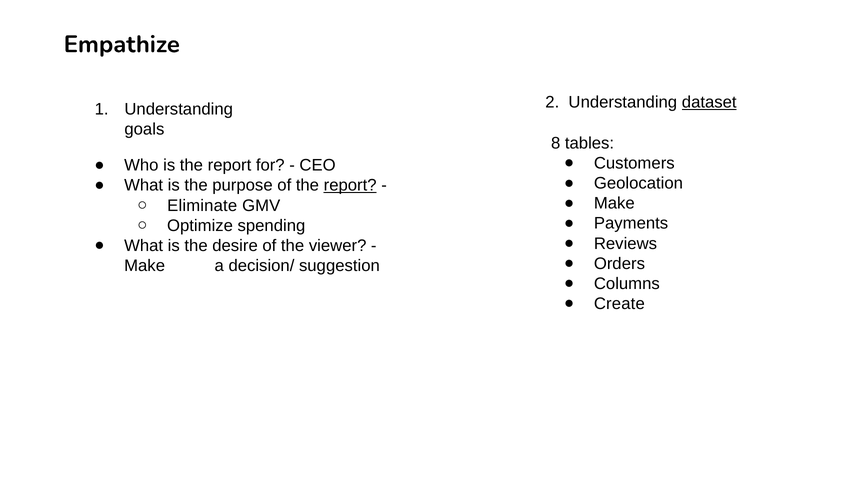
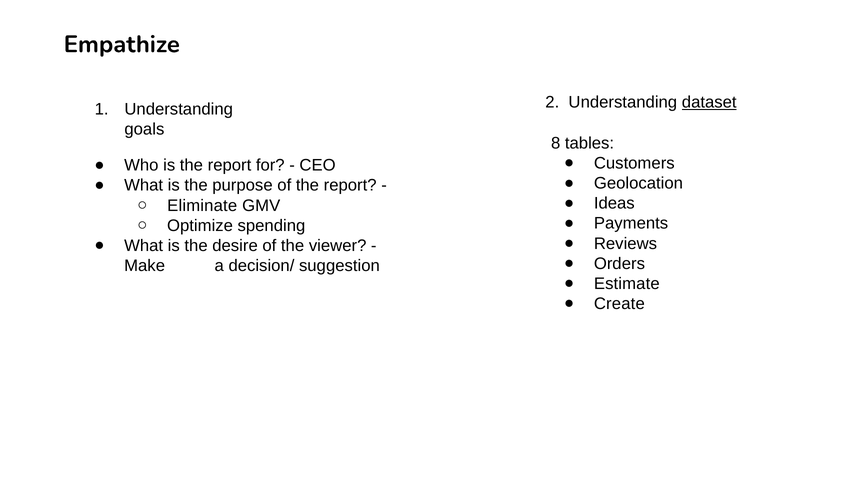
report at (350, 185) underline: present -> none
Make at (614, 203): Make -> Ideas
Columns: Columns -> Estimate
